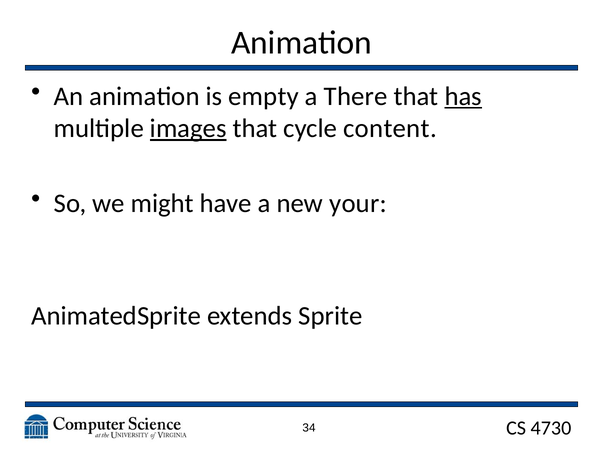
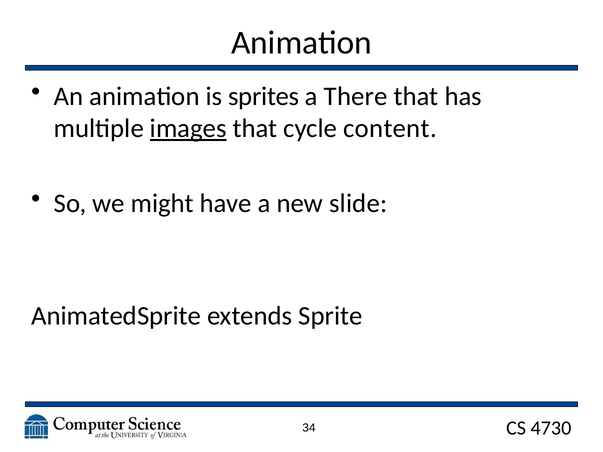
empty: empty -> sprites
has underline: present -> none
your: your -> slide
